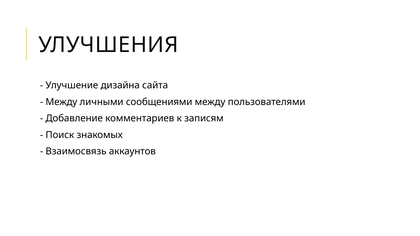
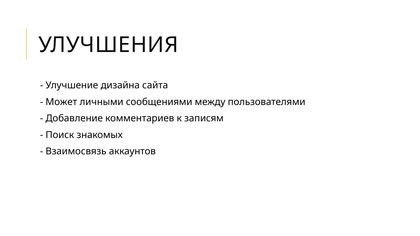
Между at (61, 102): Между -> Может
